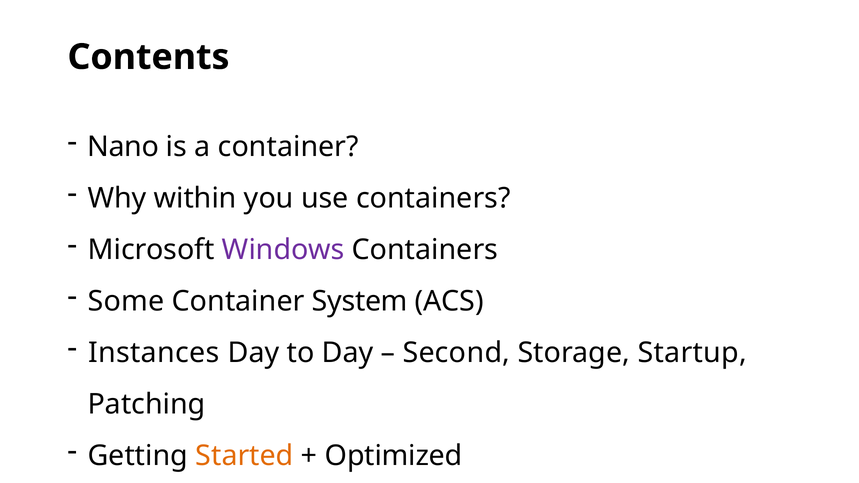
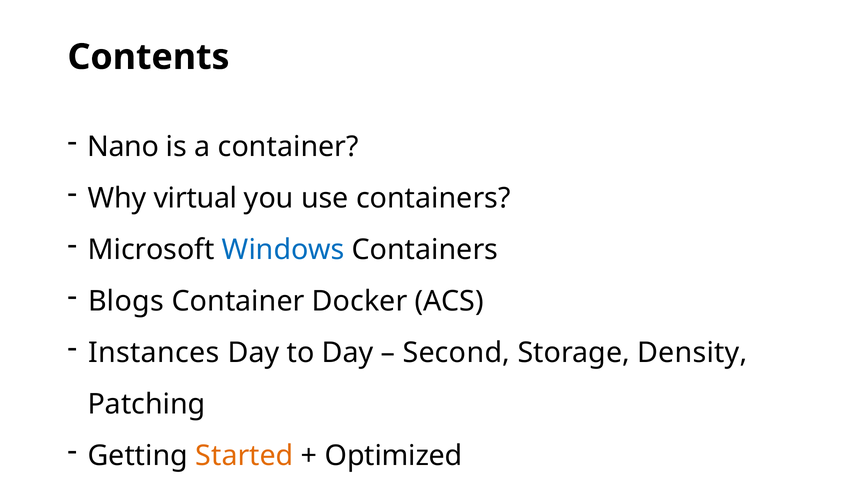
within: within -> virtual
Windows colour: purple -> blue
Some: Some -> Blogs
System: System -> Docker
Startup: Startup -> Density
